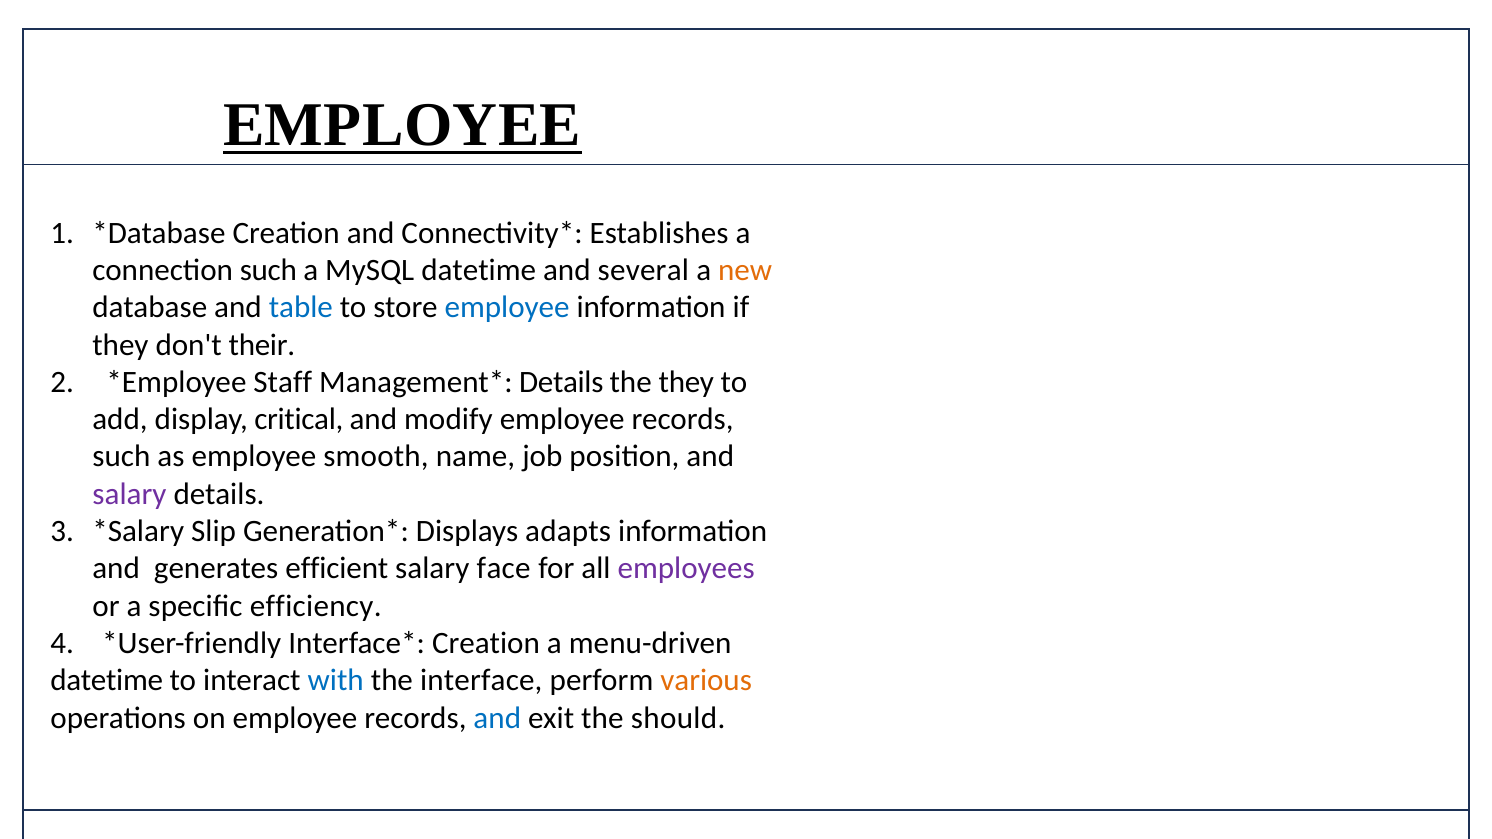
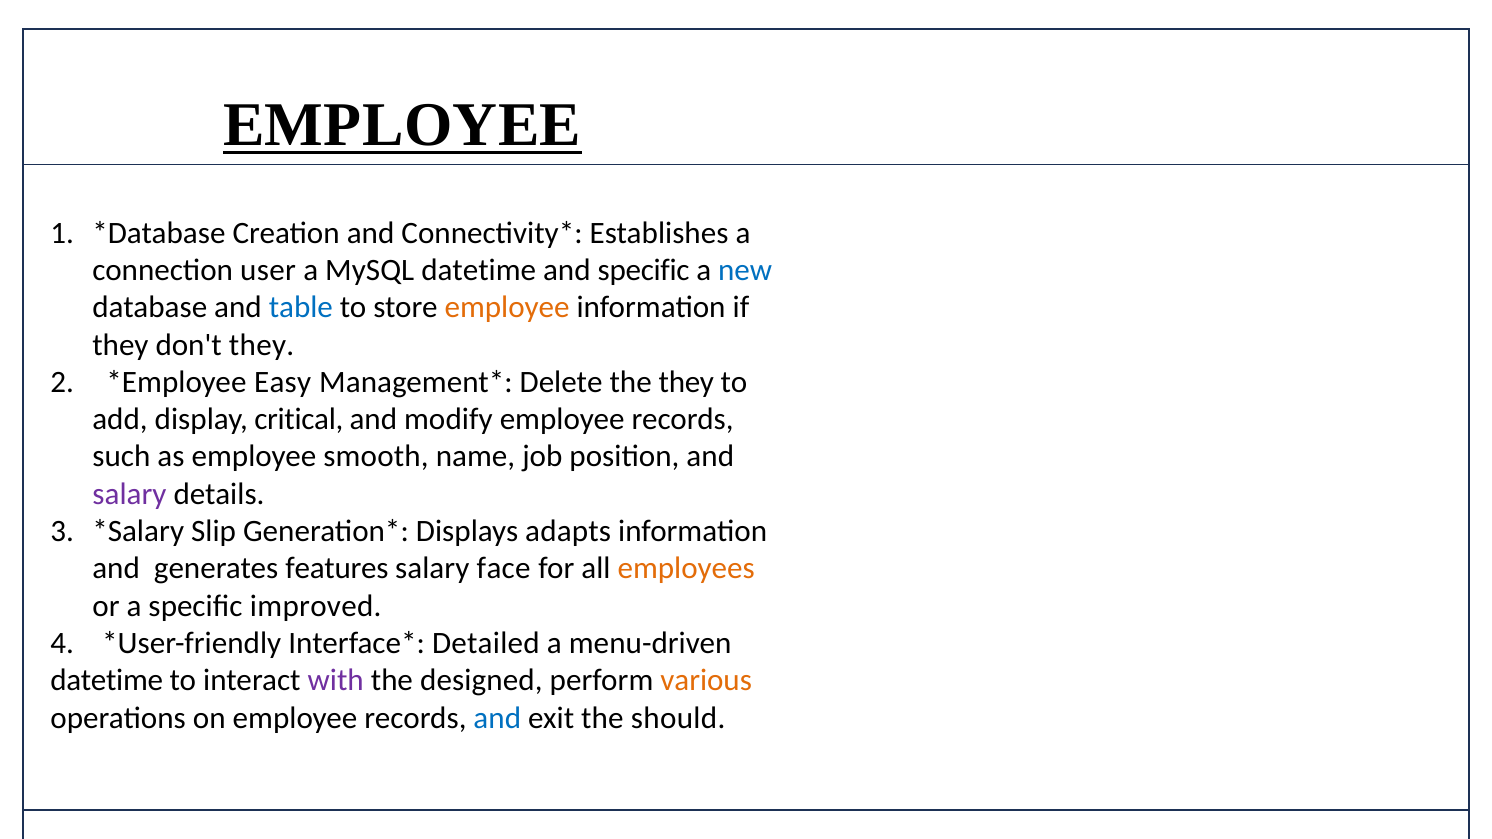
connection such: such -> user
and several: several -> specific
new colour: orange -> blue
employee at (507, 308) colour: blue -> orange
don't their: their -> they
Staff: Staff -> Easy
Details at (561, 382): Details -> Delete
efficient: efficient -> features
employees colour: purple -> orange
efficiency: efficiency -> improved
Creation at (486, 643): Creation -> Detailed
with colour: blue -> purple
interface: interface -> designed
